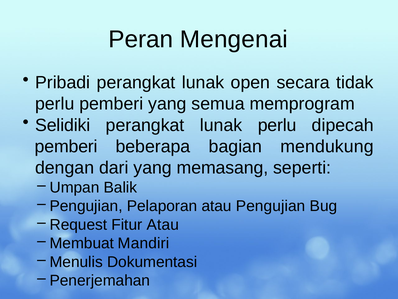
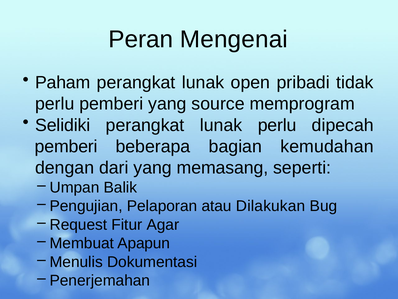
Pribadi: Pribadi -> Paham
secara: secara -> pribadi
semua: semua -> source
mendukung: mendukung -> kemudahan
atau Pengujian: Pengujian -> Dilakukan
Fitur Atau: Atau -> Agar
Mandiri: Mandiri -> Apapun
